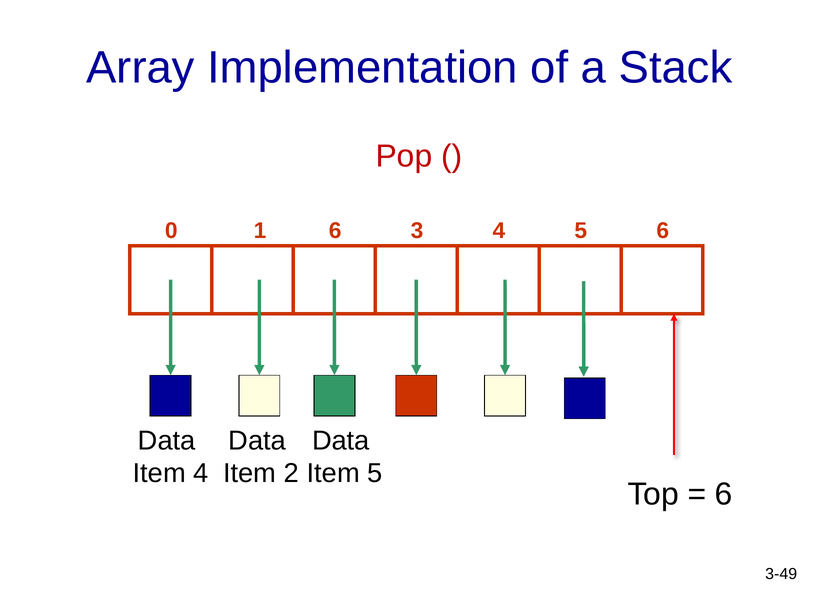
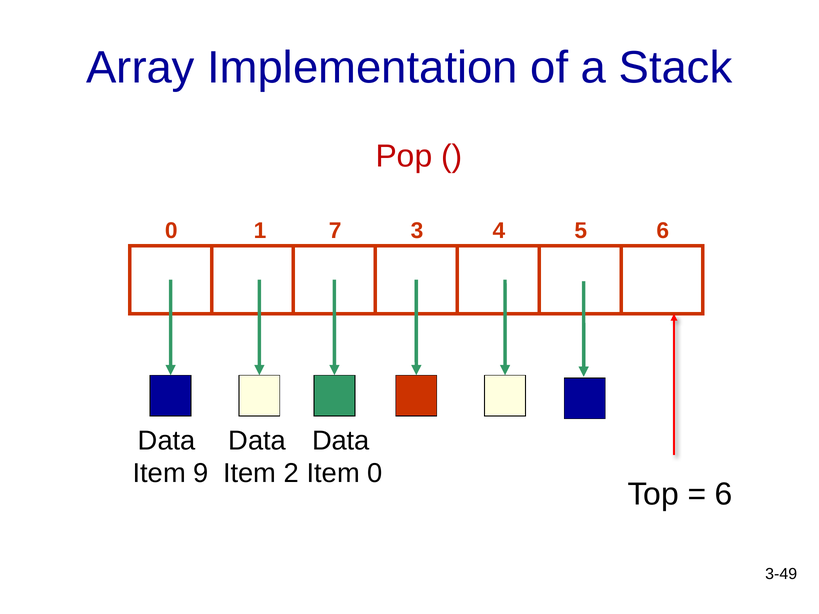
1 6: 6 -> 7
Item 4: 4 -> 9
Item 5: 5 -> 0
